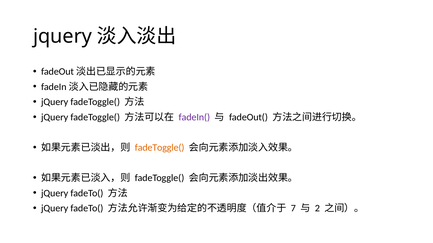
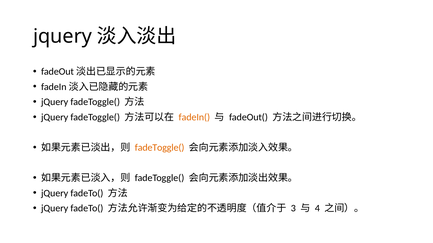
fadeIn( colour: purple -> orange
7: 7 -> 3
2: 2 -> 4
